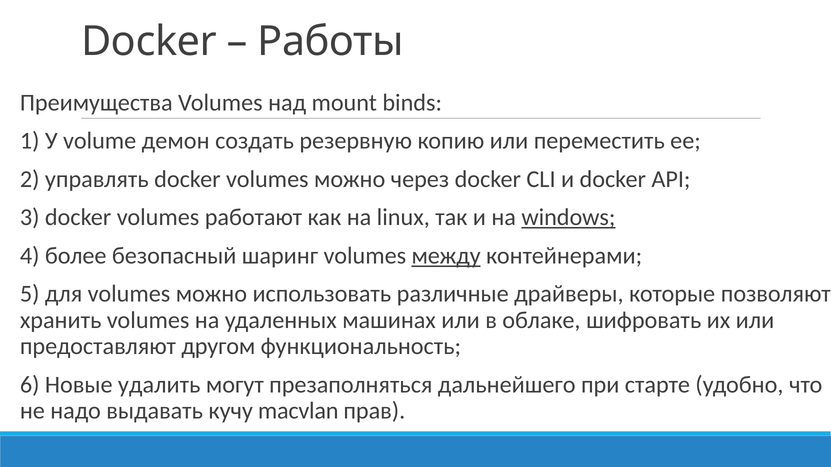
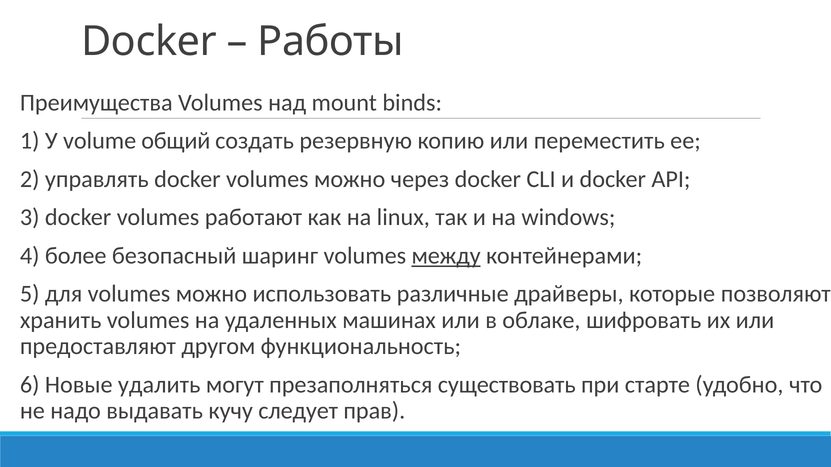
демон: демон -> общий
windows underline: present -> none
дальнейшего: дальнейшего -> существовать
macvlan: macvlan -> следует
